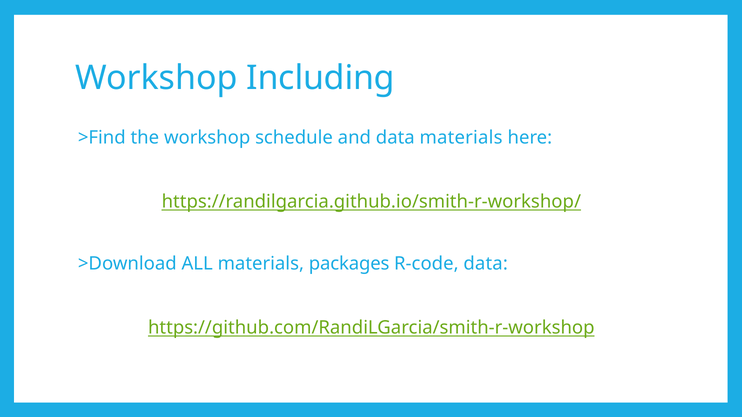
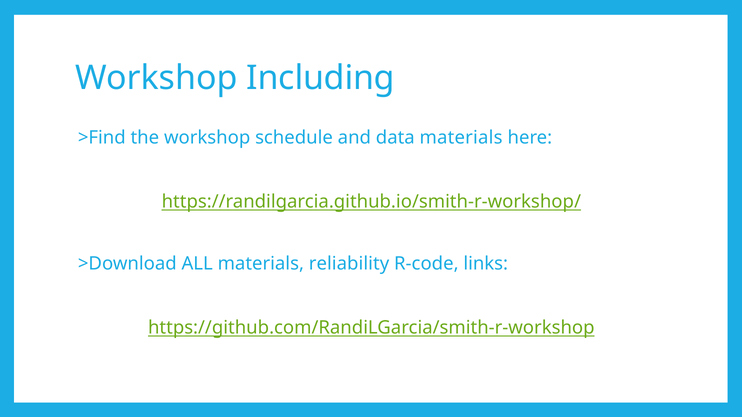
packages: packages -> reliability
R-code data: data -> links
